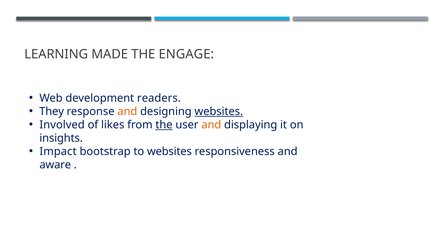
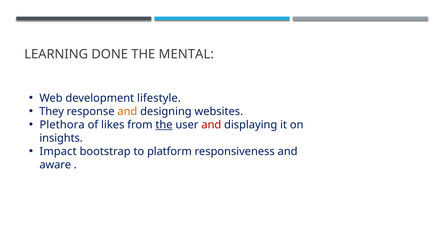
MADE: MADE -> DONE
ENGAGE: ENGAGE -> MENTAL
readers: readers -> lifestyle
websites at (219, 111) underline: present -> none
Involved: Involved -> Plethora
and at (211, 125) colour: orange -> red
to websites: websites -> platform
